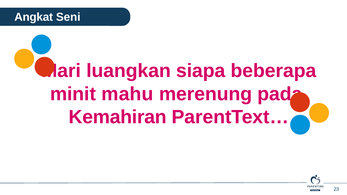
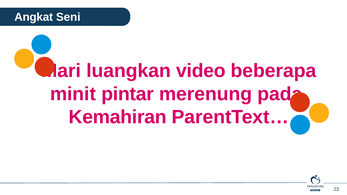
siapa: siapa -> video
mahu: mahu -> pintar
